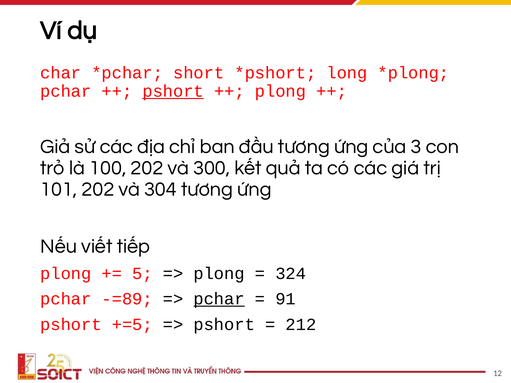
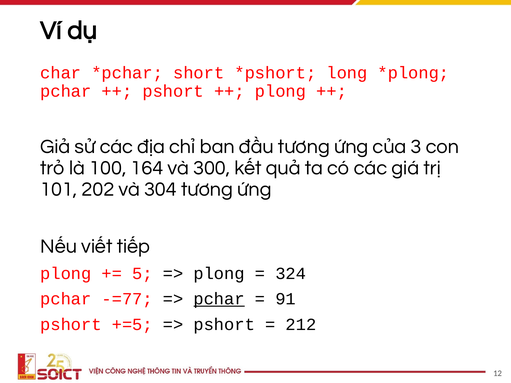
pshort at (173, 91) underline: present -> none
100 202: 202 -> 164
-=89: -=89 -> -=77
